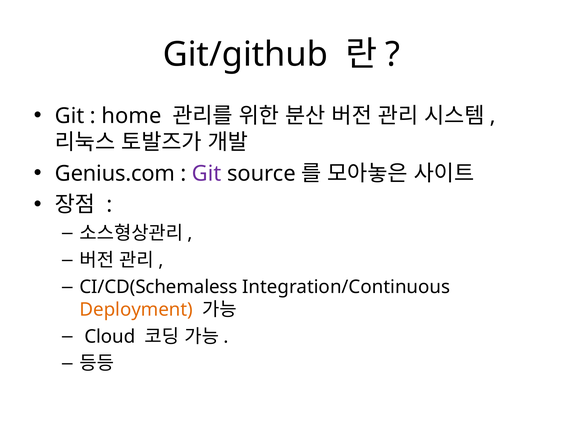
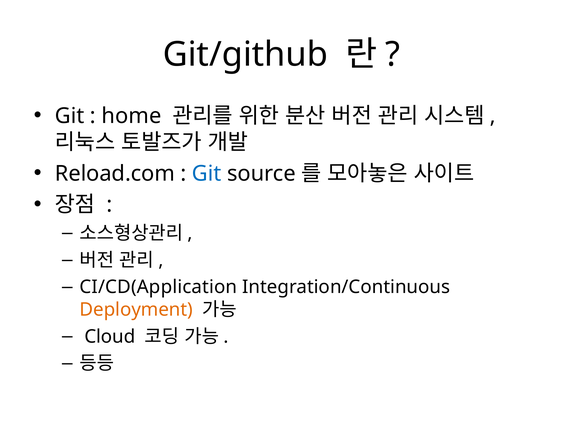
Genius.com: Genius.com -> Reload.com
Git at (207, 174) colour: purple -> blue
CI/CD(Schemaless: CI/CD(Schemaless -> CI/CD(Application
